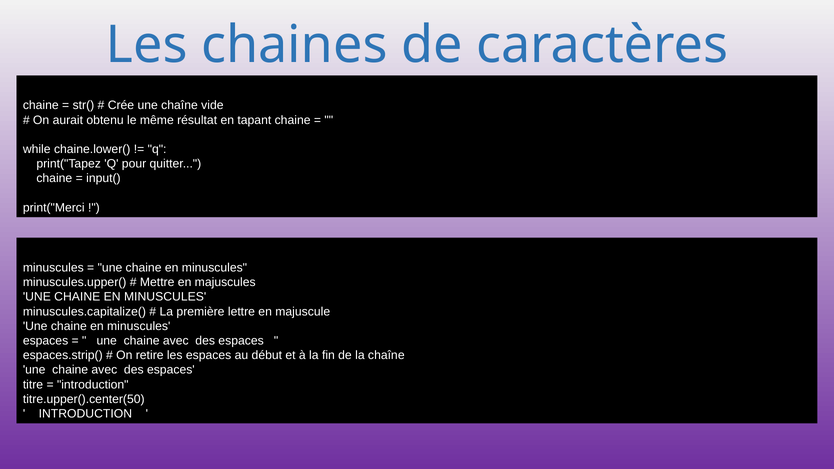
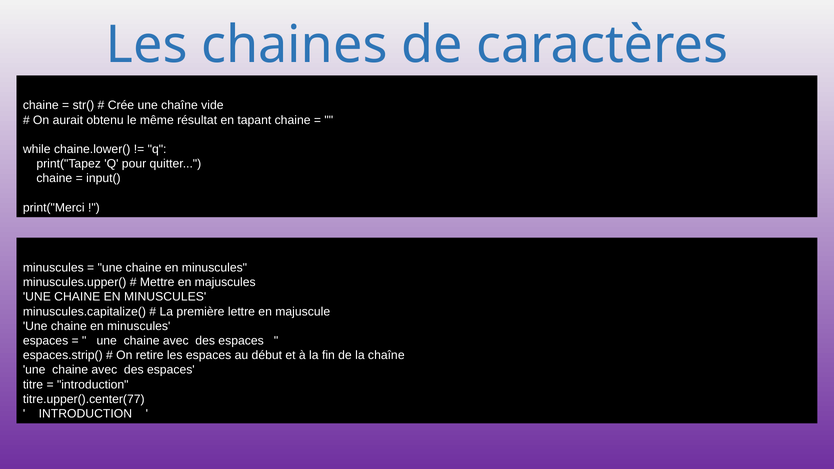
titre.upper().center(50: titre.upper().center(50 -> titre.upper().center(77
